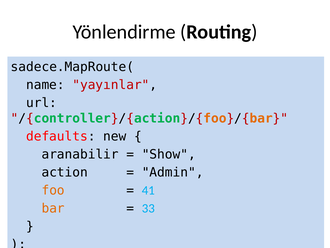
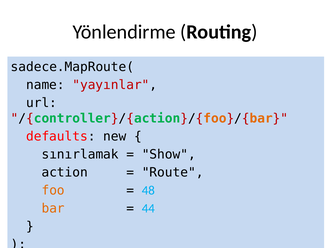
aranabilir: aranabilir -> sınırlamak
Admin: Admin -> Route
41: 41 -> 48
33: 33 -> 44
